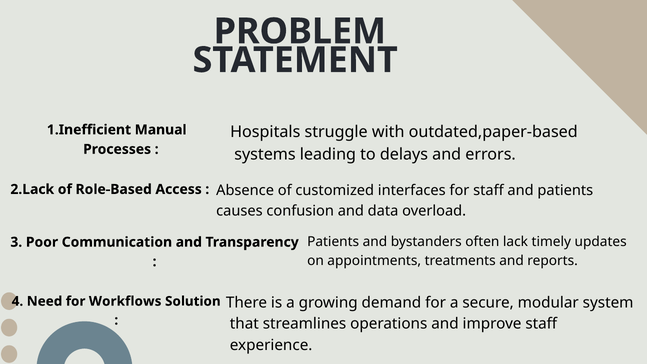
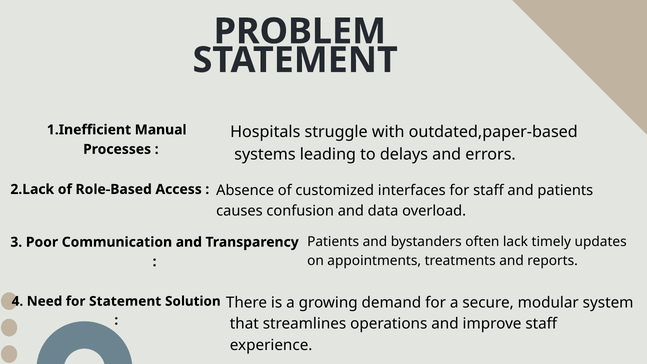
for Workflows: Workflows -> Statement
